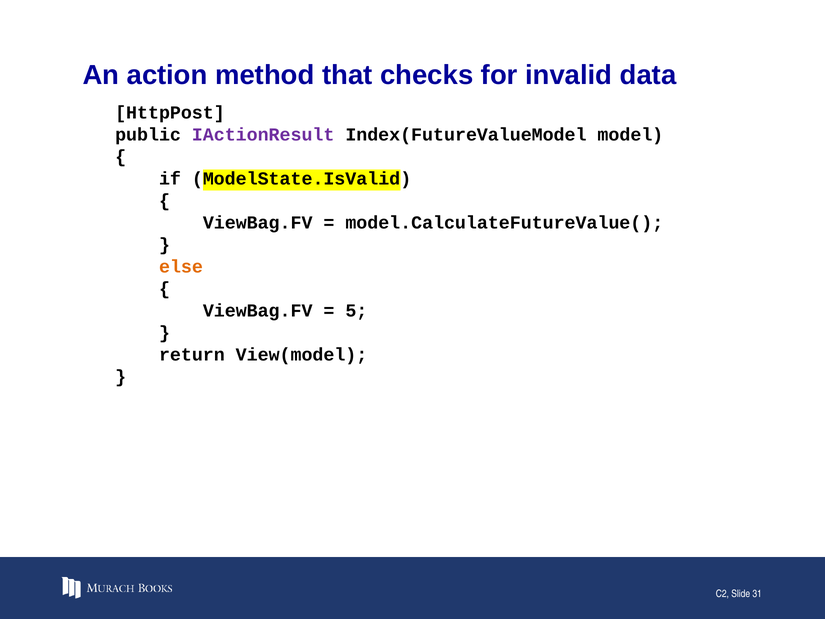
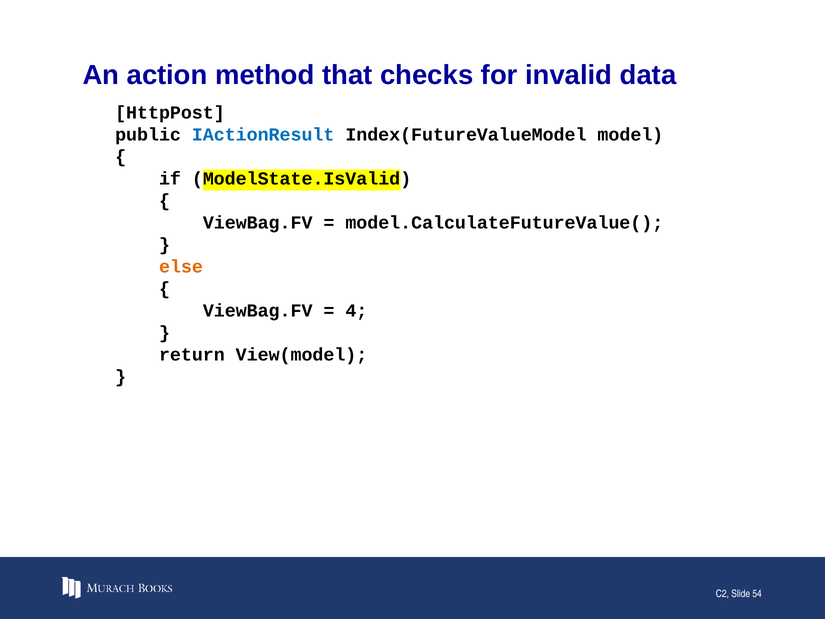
IActionResult colour: purple -> blue
5: 5 -> 4
31: 31 -> 54
